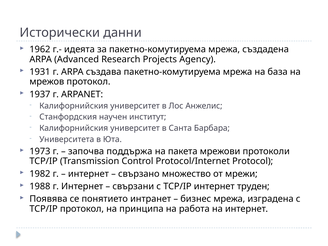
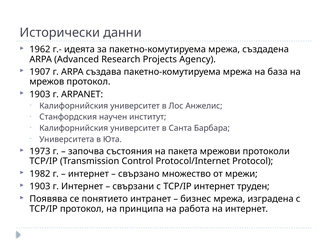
1931: 1931 -> 1907
1937 at (40, 94): 1937 -> 1903
поддържа: поддържа -> състояния
1988 at (40, 186): 1988 -> 1903
